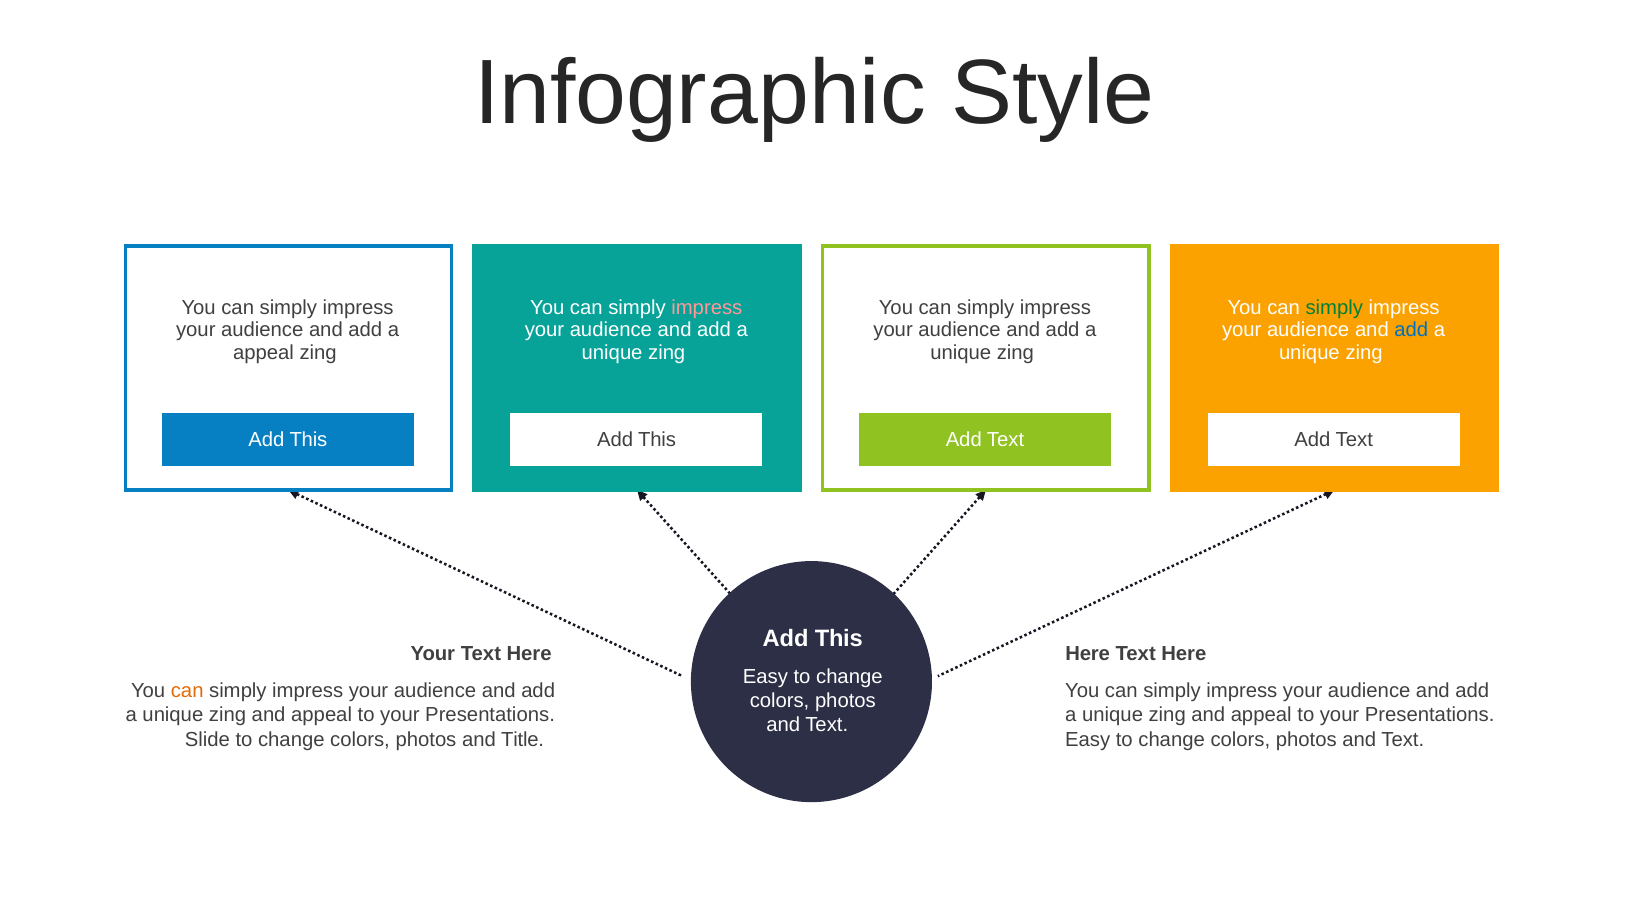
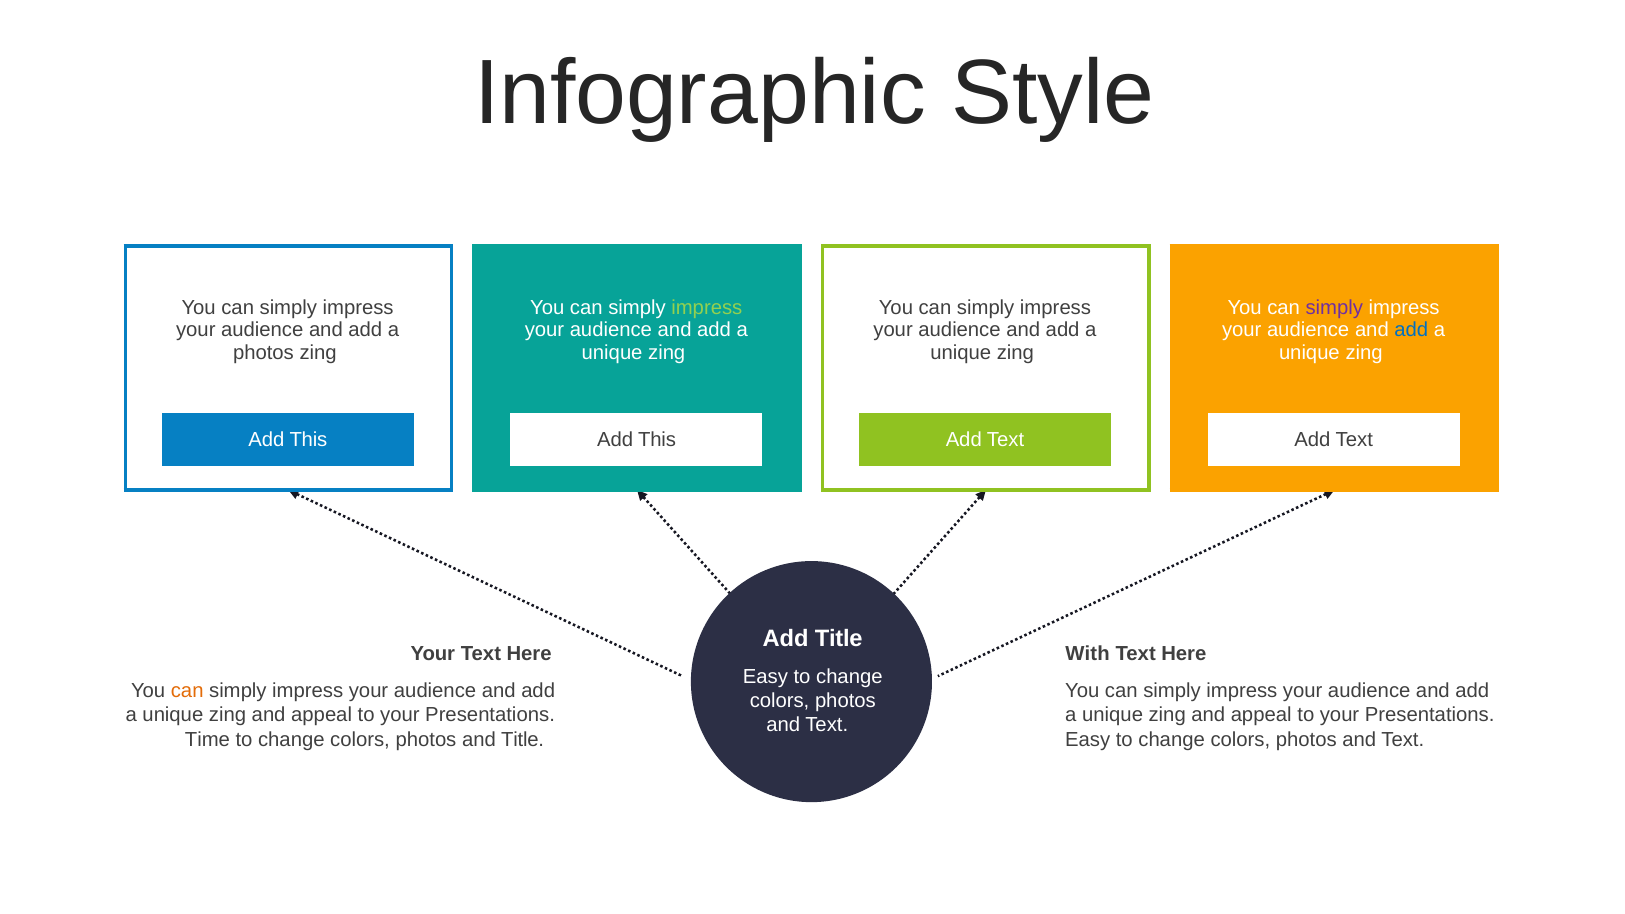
impress at (707, 307) colour: pink -> light green
simply at (1334, 307) colour: green -> purple
appeal at (263, 353): appeal -> photos
This at (839, 639): This -> Title
Here at (1088, 654): Here -> With
Slide: Slide -> Time
